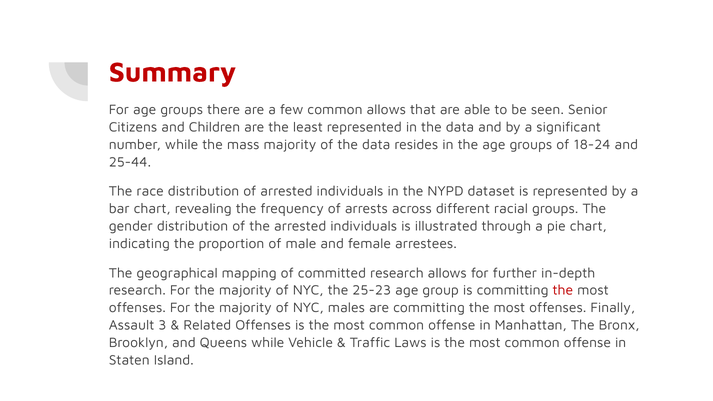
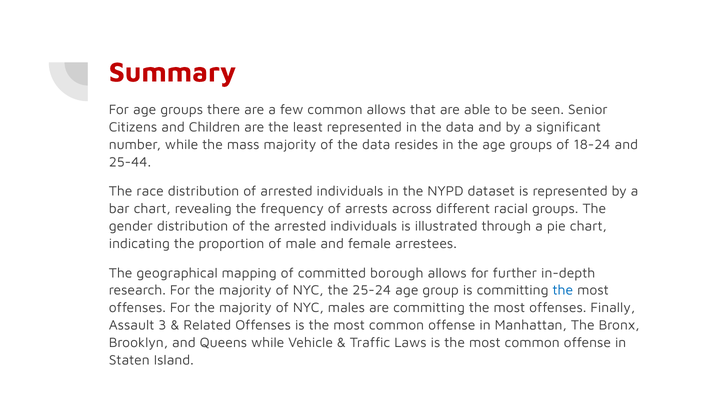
committed research: research -> borough
25-23: 25-23 -> 25-24
the at (563, 290) colour: red -> blue
